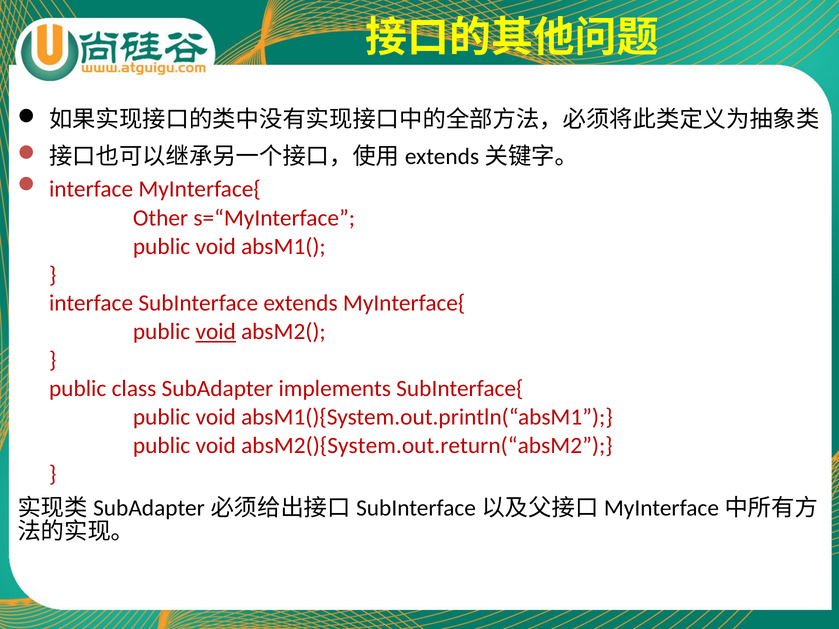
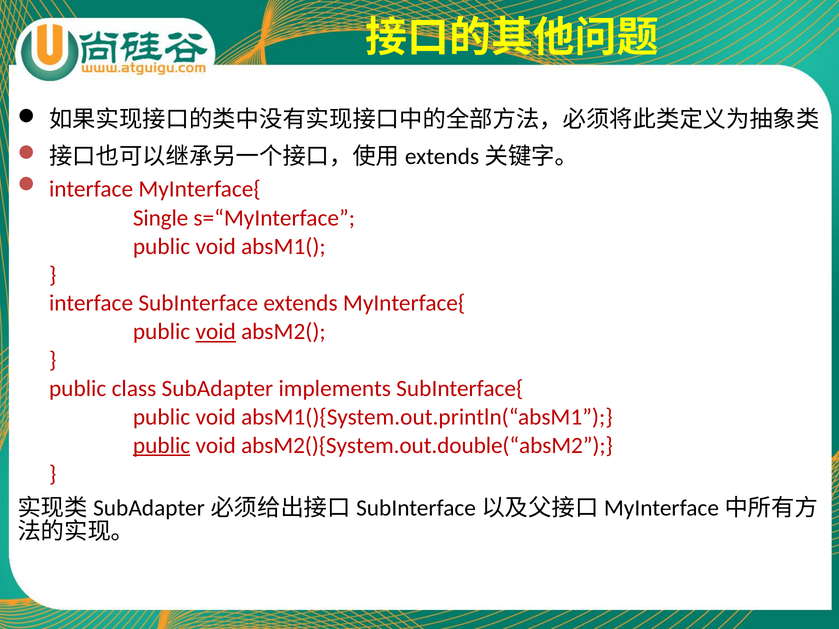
Other: Other -> Single
public at (162, 446) underline: none -> present
absM2(){System.out.return(“absM2: absM2(){System.out.return(“absM2 -> absM2(){System.out.double(“absM2
